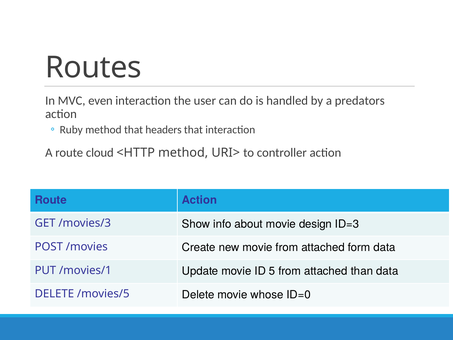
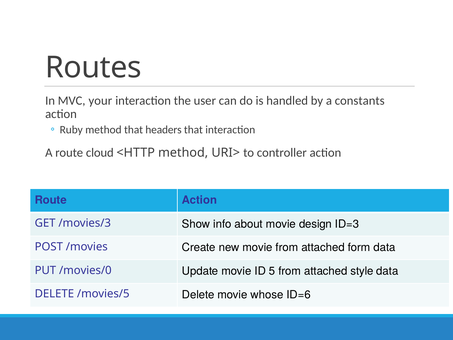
even: even -> your
predators: predators -> constants
/movies/1: /movies/1 -> /movies/0
than: than -> style
ID=0: ID=0 -> ID=6
